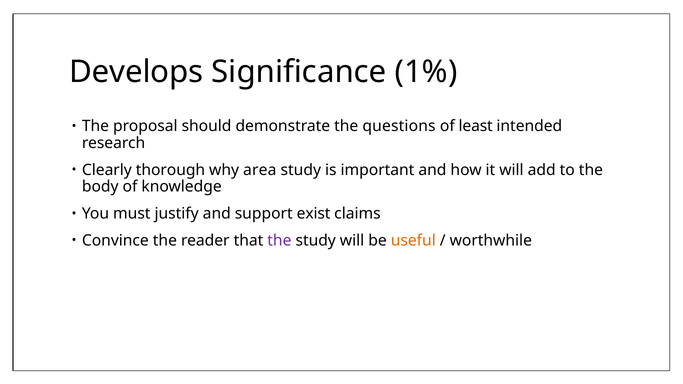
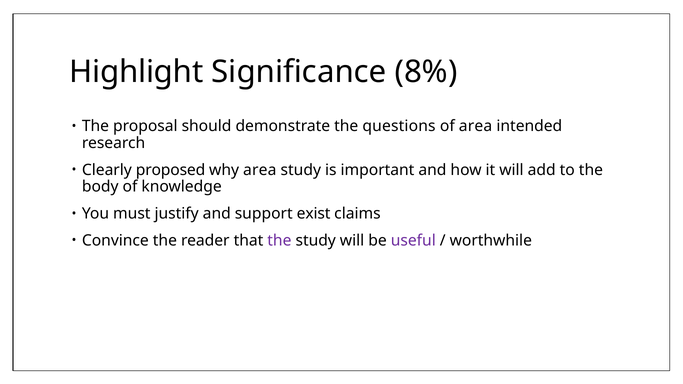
Develops: Develops -> Highlight
1%: 1% -> 8%
of least: least -> area
thorough: thorough -> proposed
useful colour: orange -> purple
